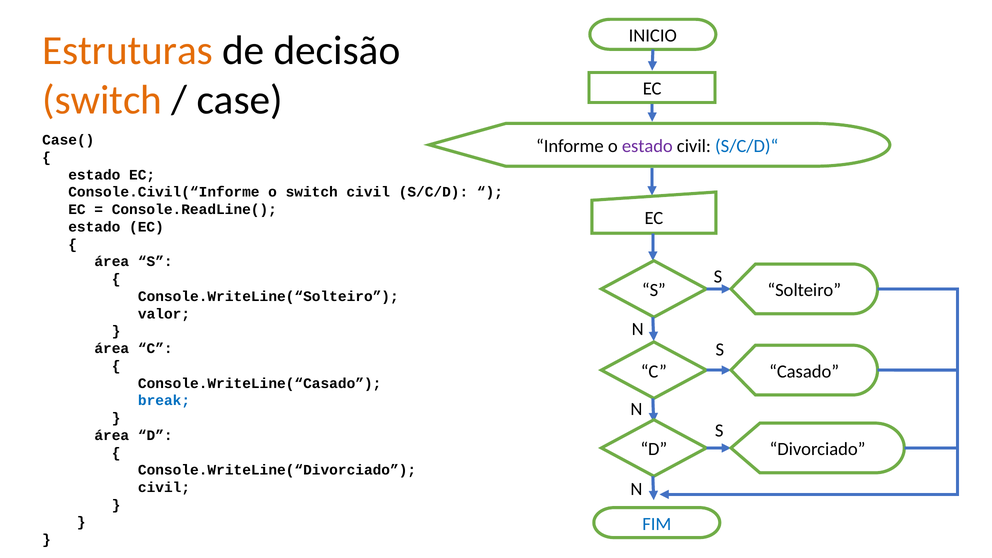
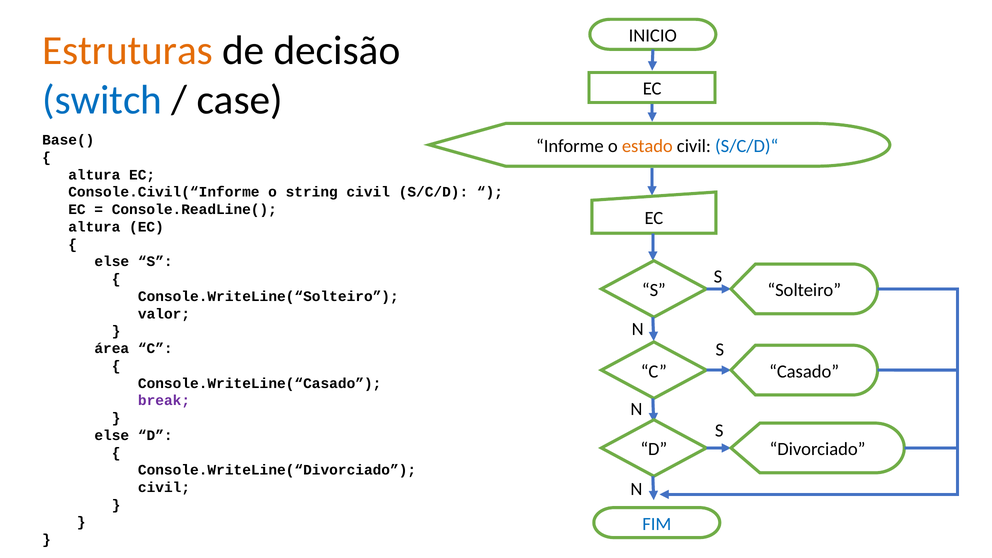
switch at (102, 100) colour: orange -> blue
Case(: Case( -> Base(
estado at (647, 146) colour: purple -> orange
estado at (94, 175): estado -> altura
o switch: switch -> string
estado at (94, 227): estado -> altura
área at (112, 262): área -> else
break colour: blue -> purple
área at (112, 435): área -> else
